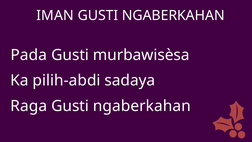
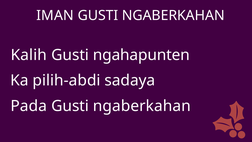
Pada: Pada -> Kalih
murbawisèsa: murbawisèsa -> ngahapunten
Raga: Raga -> Pada
